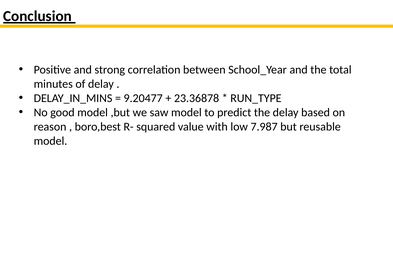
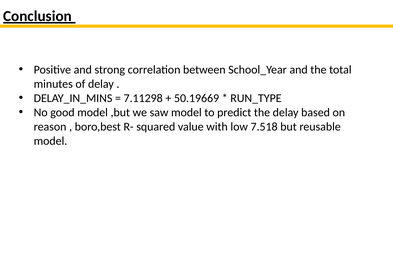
9.20477: 9.20477 -> 7.11298
23.36878: 23.36878 -> 50.19669
7.987: 7.987 -> 7.518
